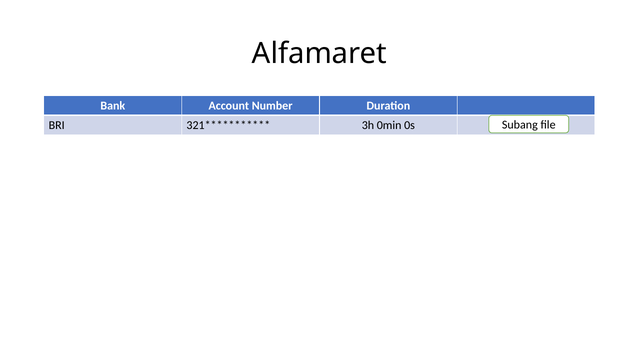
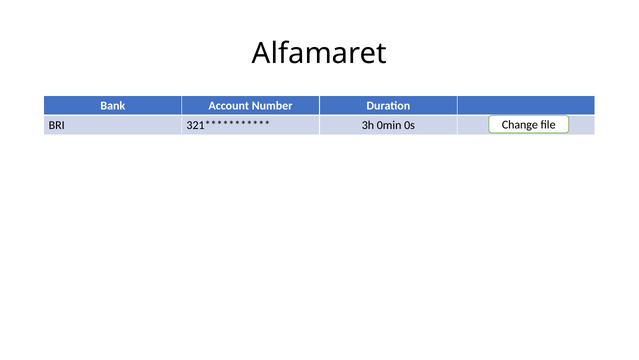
Subang: Subang -> Change
